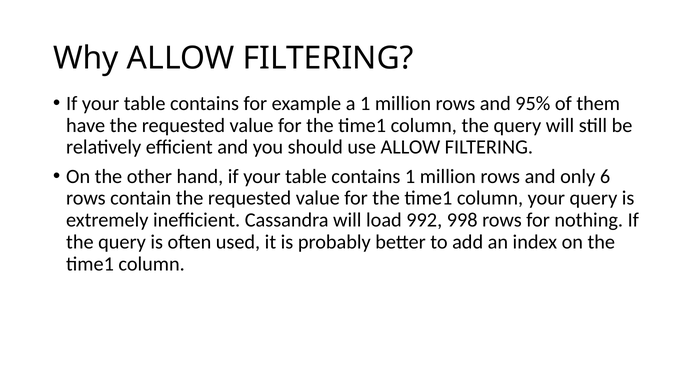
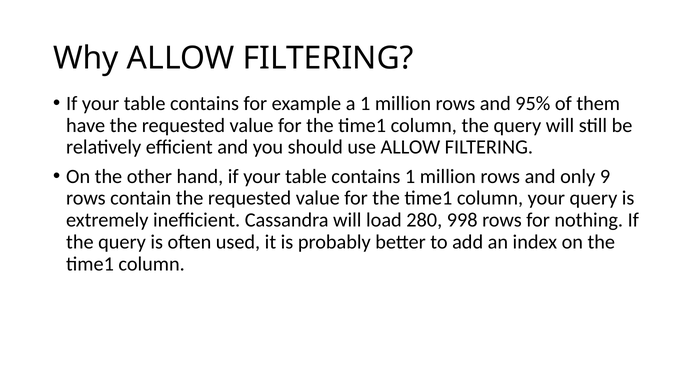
6: 6 -> 9
992: 992 -> 280
